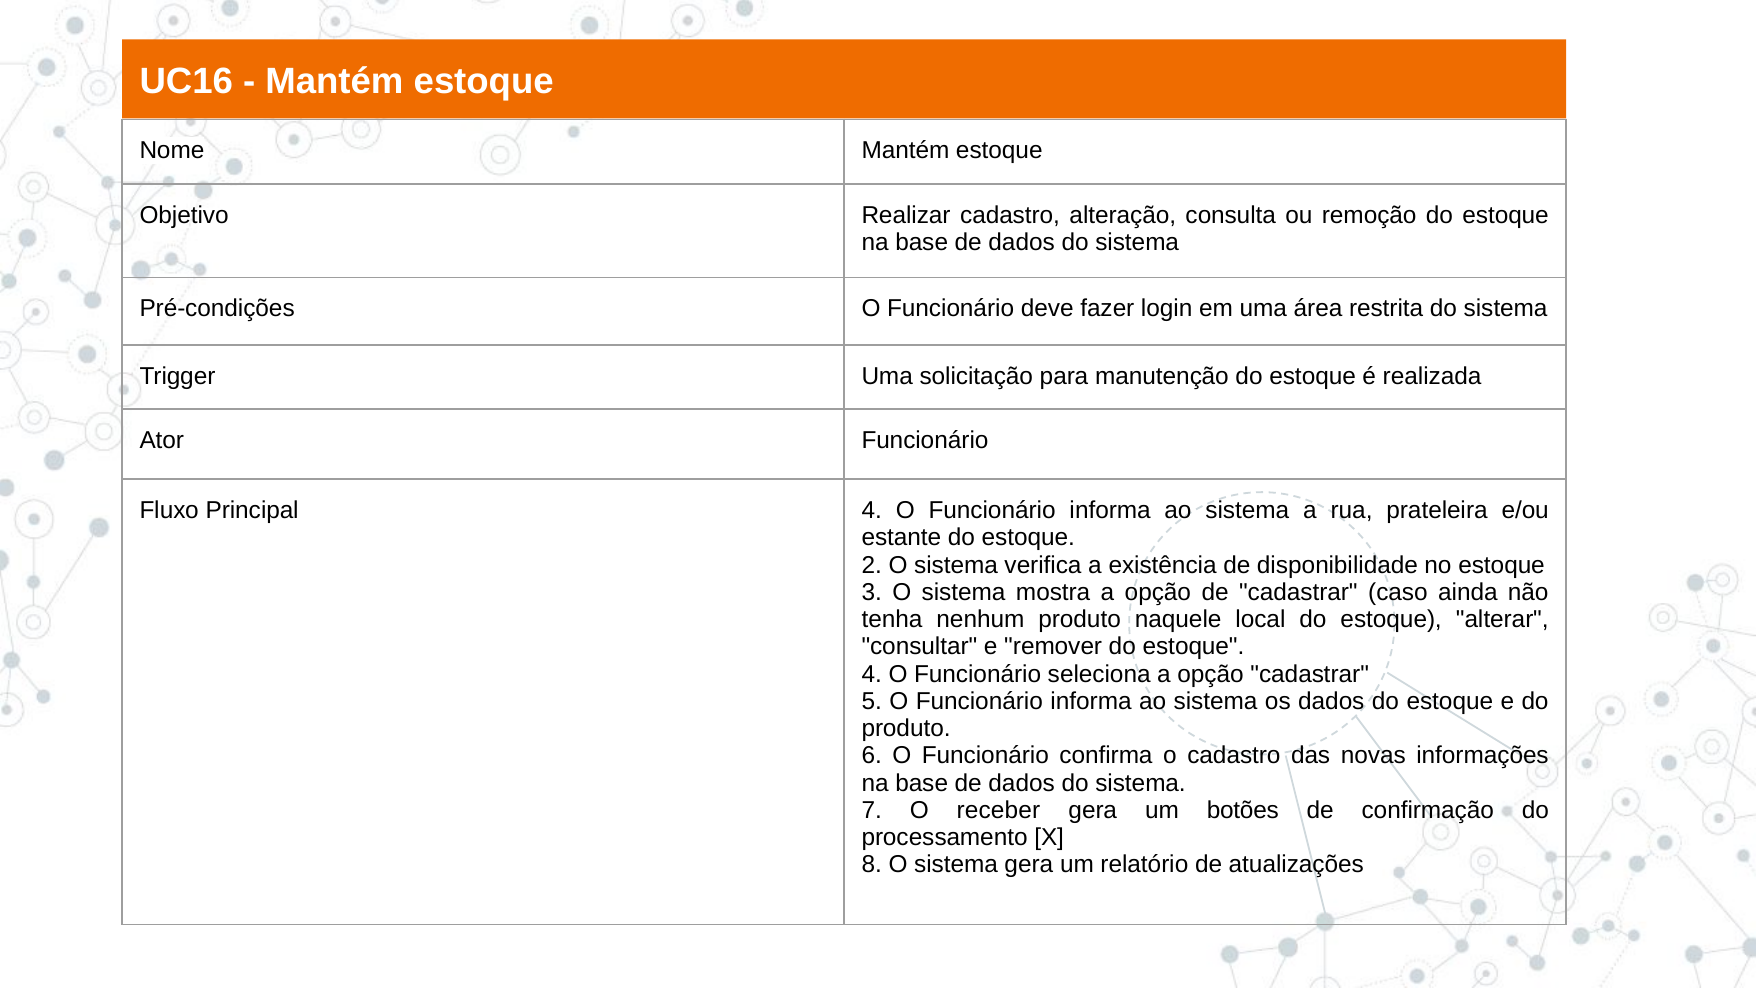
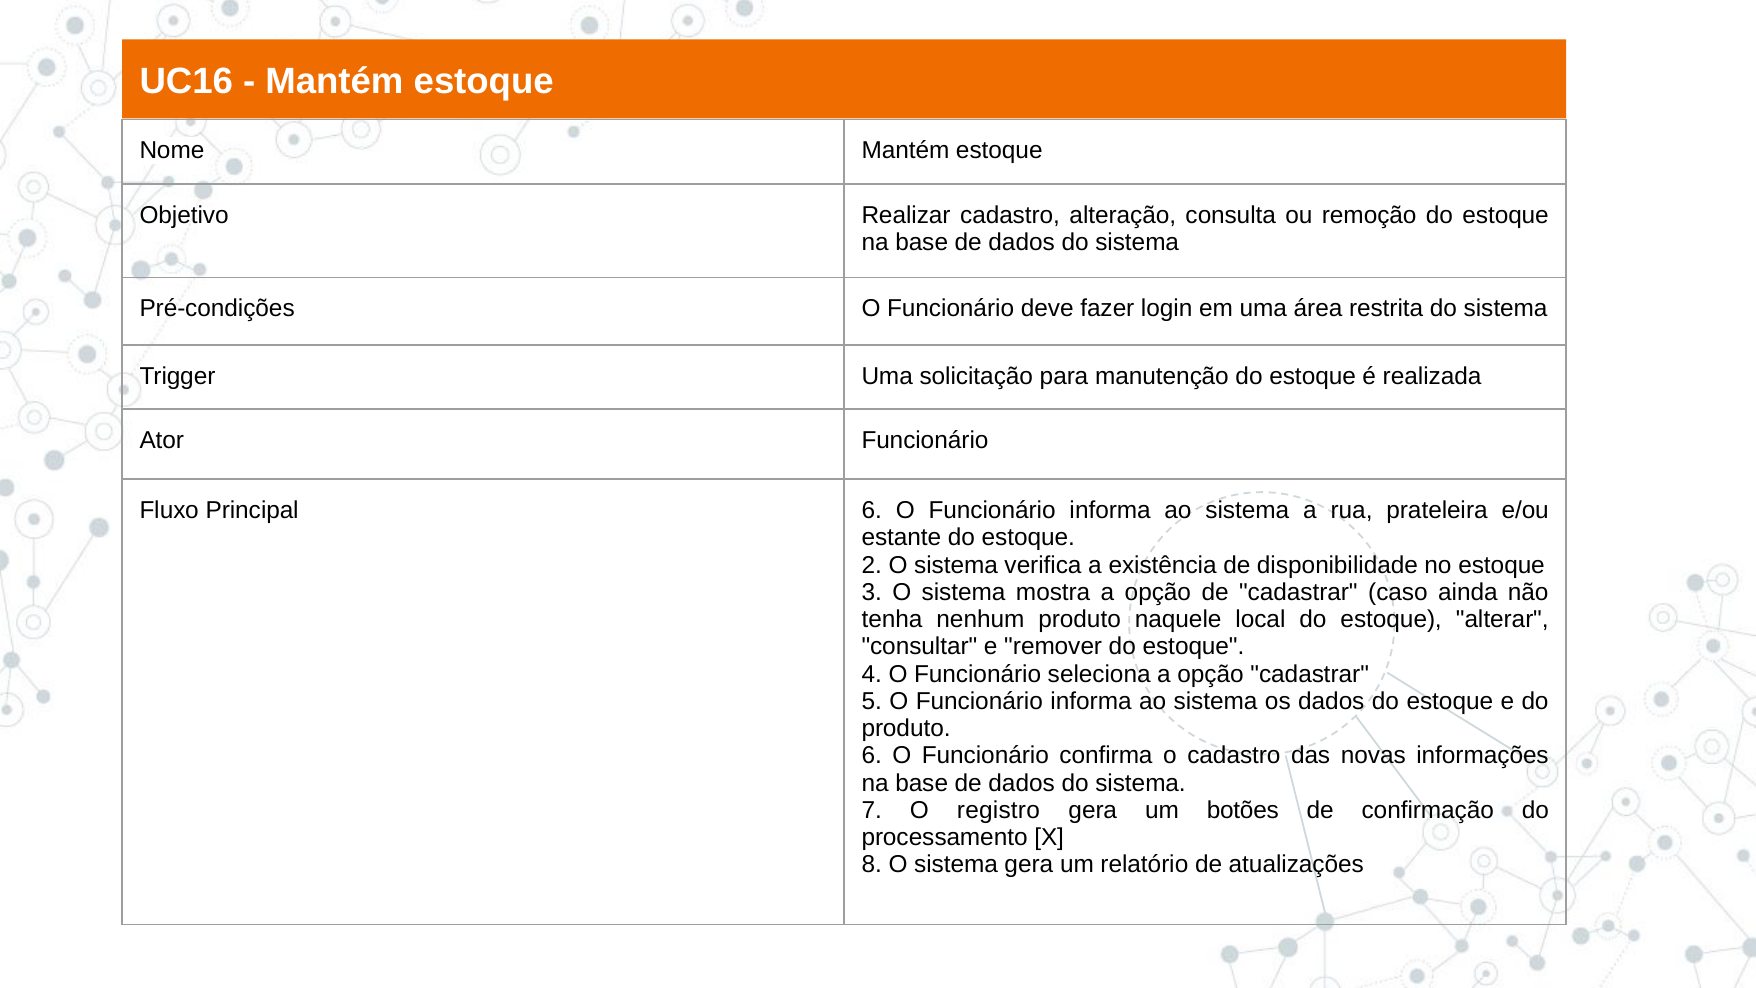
Principal 4: 4 -> 6
receber: receber -> registro
